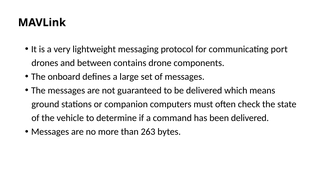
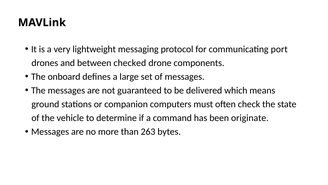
contains: contains -> checked
been delivered: delivered -> originate
